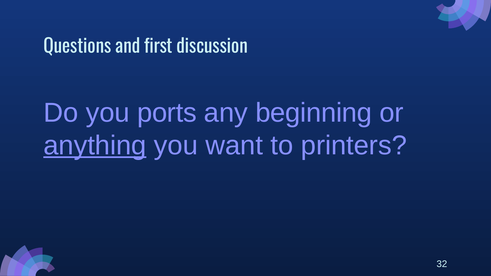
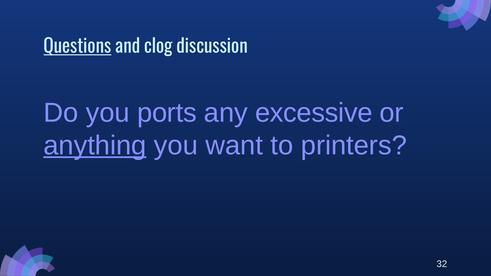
Questions underline: none -> present
first: first -> clog
beginning: beginning -> excessive
